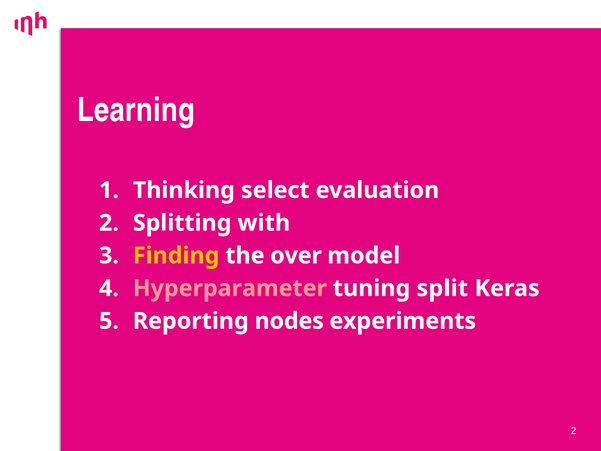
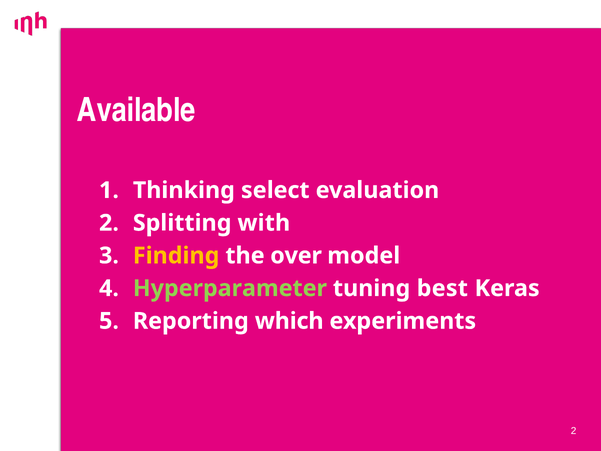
Learning: Learning -> Available
Hyperparameter colour: pink -> light green
split: split -> best
nodes: nodes -> which
